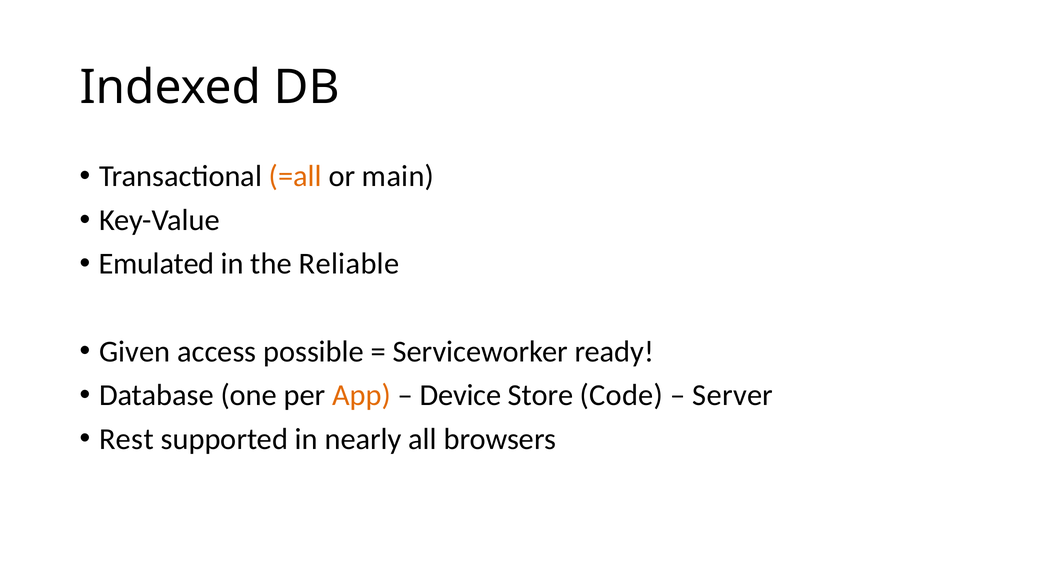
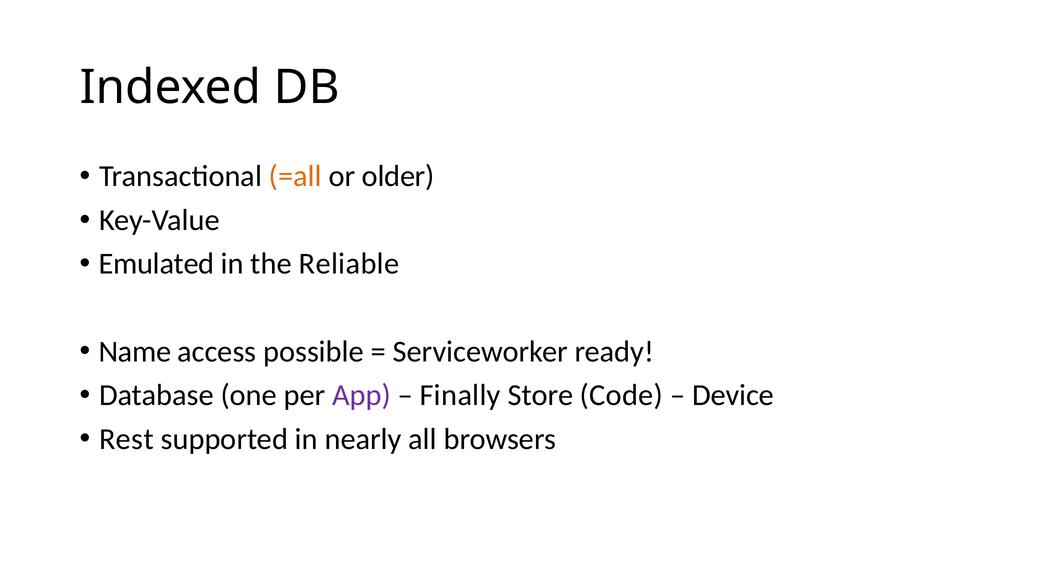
main: main -> older
Given: Given -> Name
App colour: orange -> purple
Device: Device -> Finally
Server: Server -> Device
